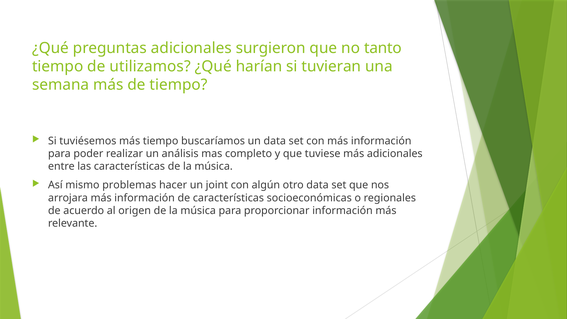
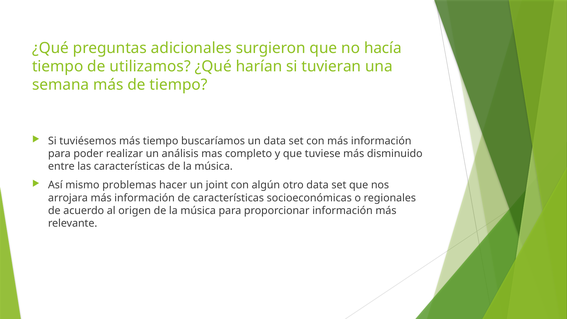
tanto: tanto -> hacía
más adicionales: adicionales -> disminuido
